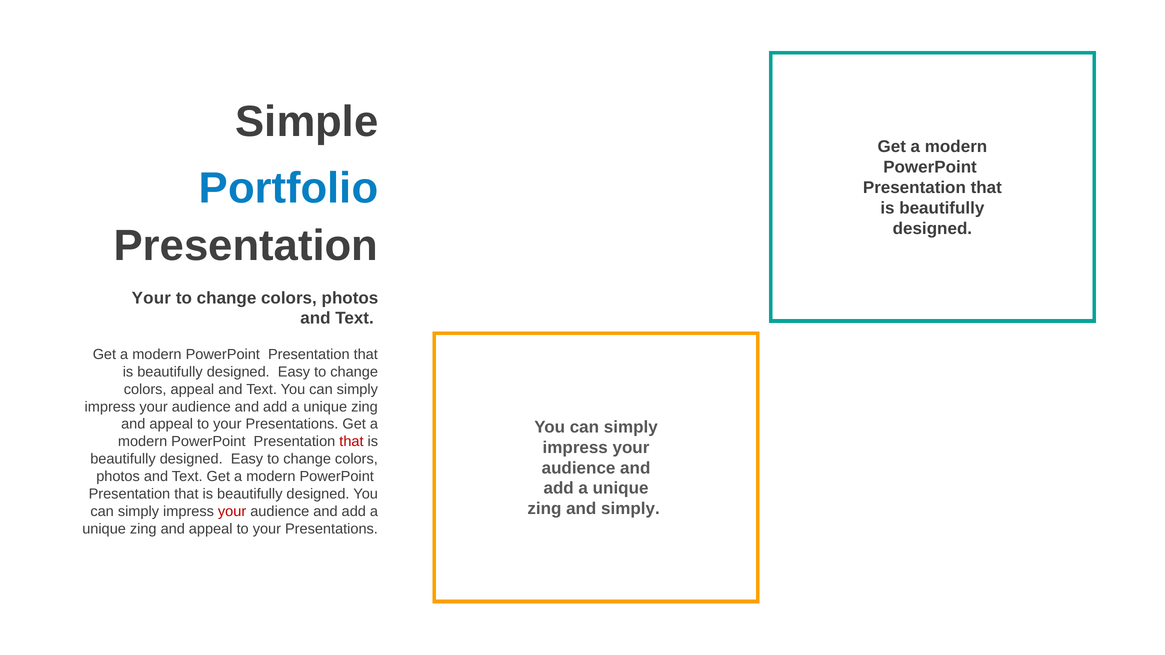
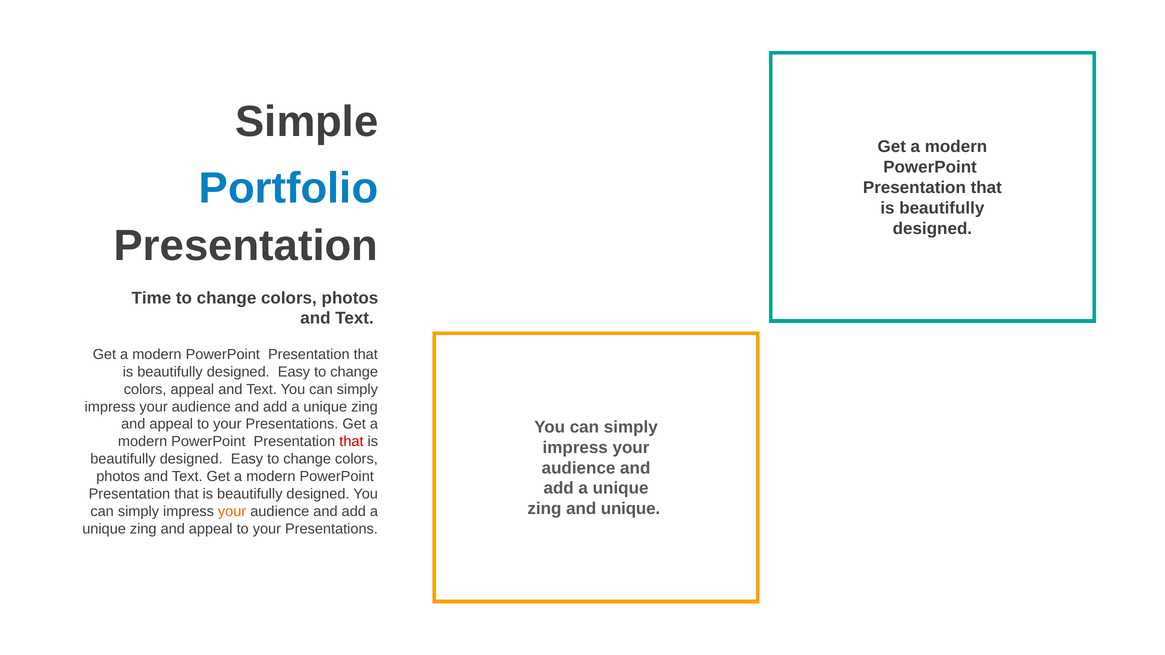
Your at (151, 298): Your -> Time
and simply: simply -> unique
your at (232, 512) colour: red -> orange
